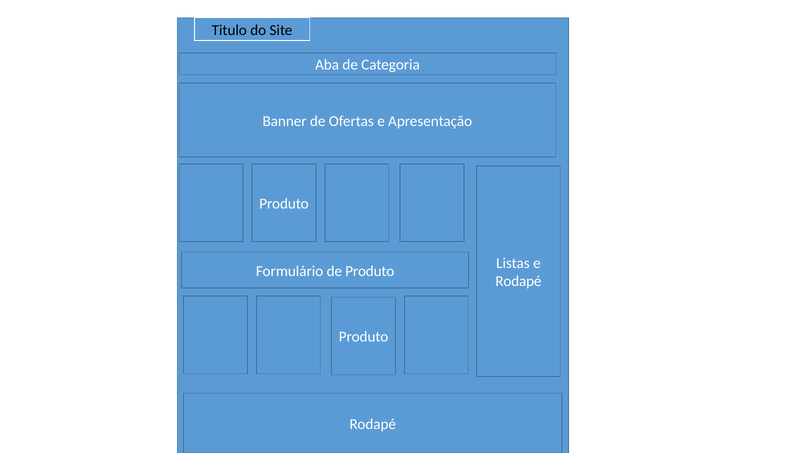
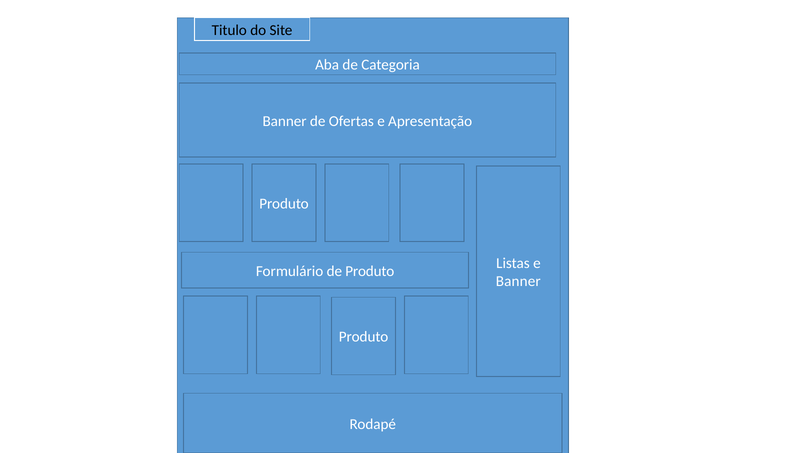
Rodapé at (518, 282): Rodapé -> Banner
